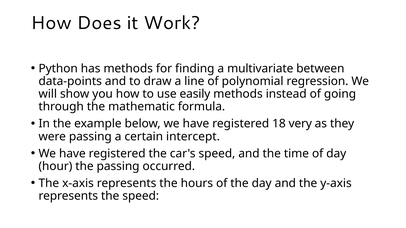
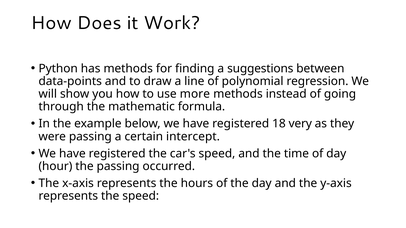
multivariate: multivariate -> suggestions
easily: easily -> more
